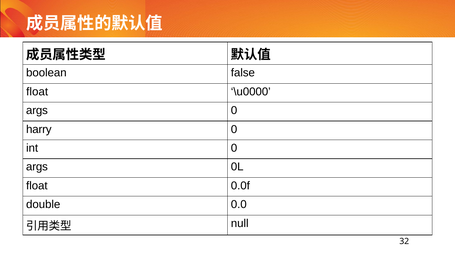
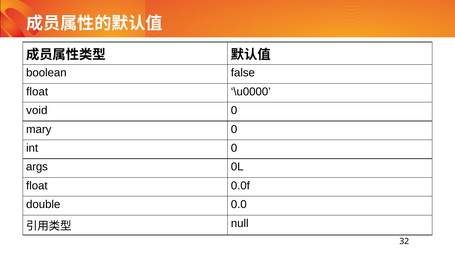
args at (37, 110): args -> void
harry: harry -> mary
